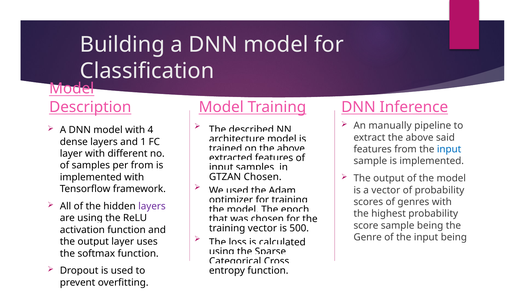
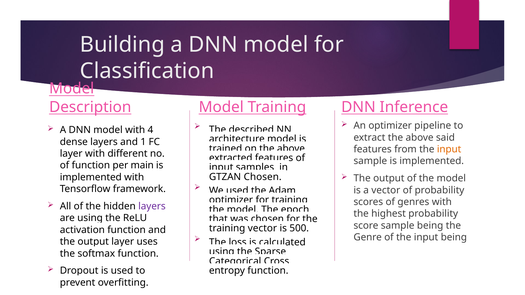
An manually: manually -> optimizer
input at (449, 149) colour: blue -> orange
of samples: samples -> function
per from: from -> main
